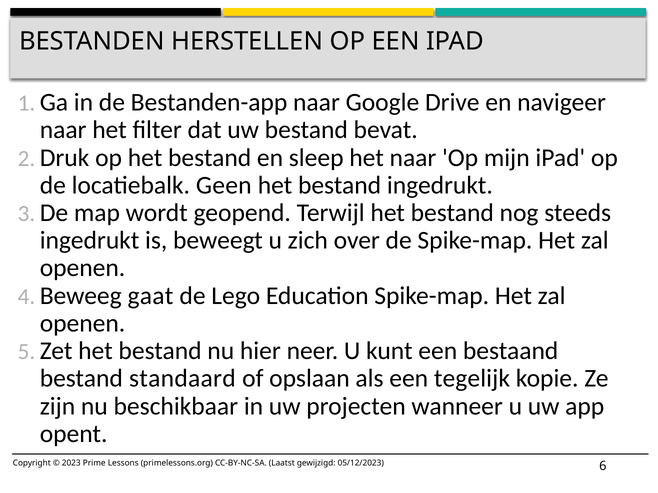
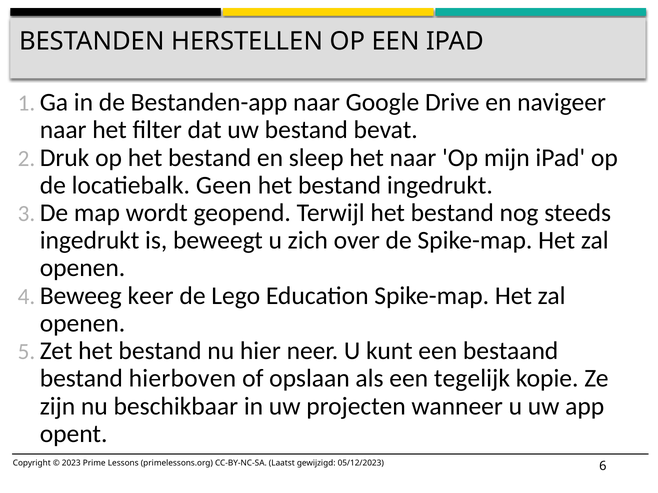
gaat: gaat -> keer
standaard: standaard -> hierboven
